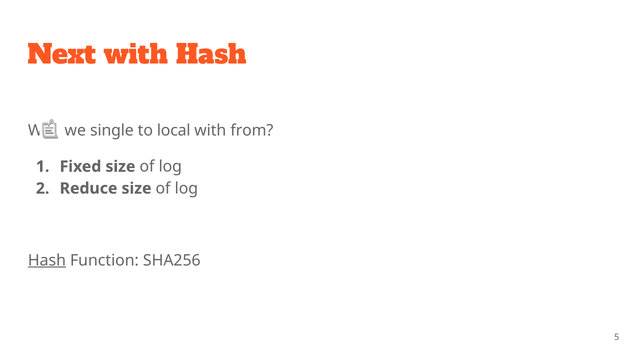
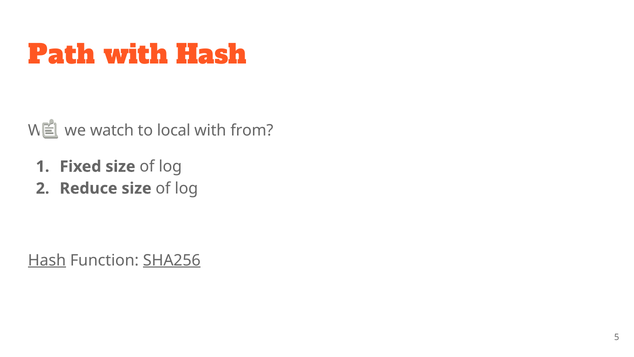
Next: Next -> Path
single: single -> watch
SHA256 underline: none -> present
